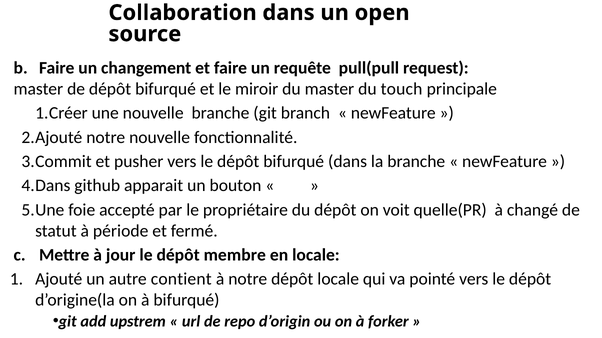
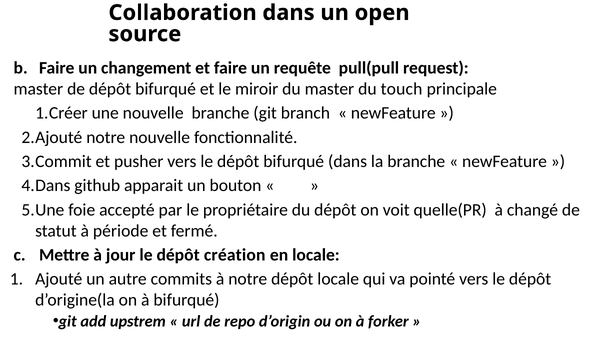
membre: membre -> création
contient: contient -> commits
